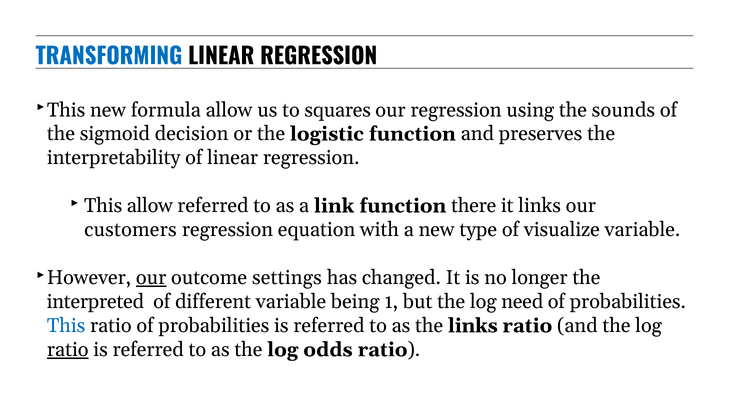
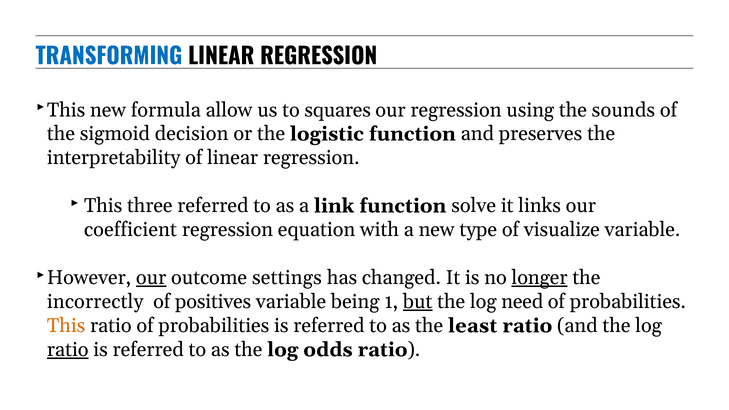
This allow: allow -> three
there: there -> solve
customers: customers -> coefficient
longer underline: none -> present
interpreted: interpreted -> incorrectly
different: different -> positives
but underline: none -> present
This at (66, 325) colour: blue -> orange
the links: links -> least
